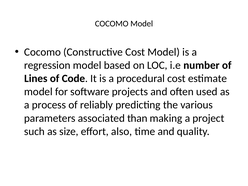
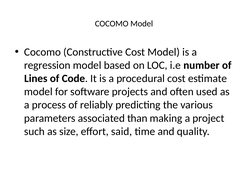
also: also -> said
